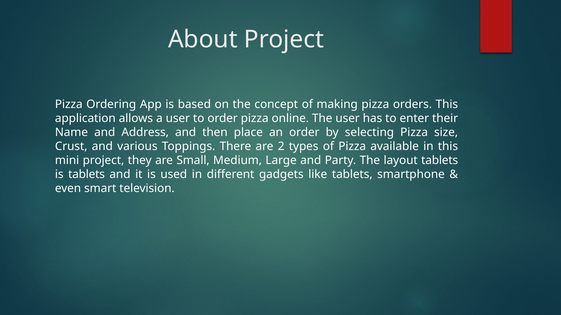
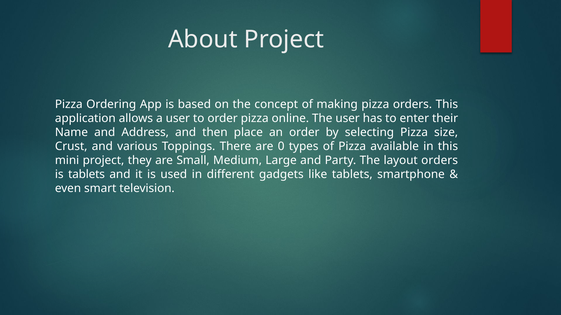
2: 2 -> 0
layout tablets: tablets -> orders
